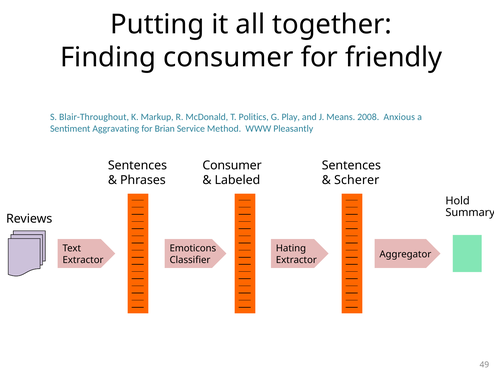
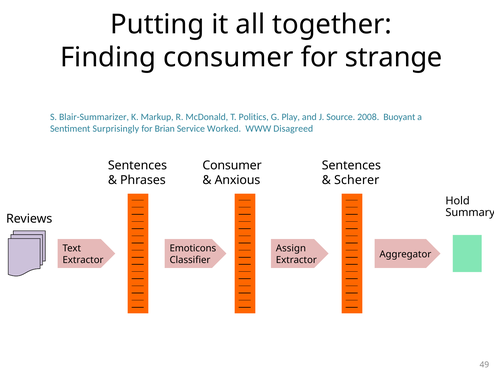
friendly: friendly -> strange
Blair-Throughout: Blair-Throughout -> Blair-Summarizer
Means: Means -> Source
Anxious: Anxious -> Buoyant
Aggravating: Aggravating -> Surprisingly
Method: Method -> Worked
Pleasantly: Pleasantly -> Disagreed
Labeled: Labeled -> Anxious
Hating: Hating -> Assign
